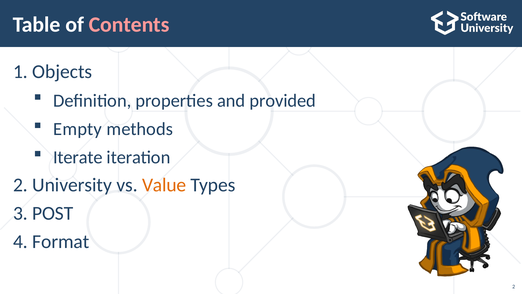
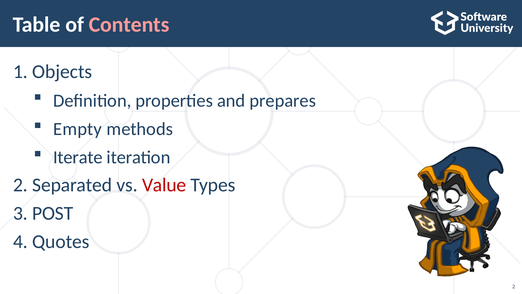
provided: provided -> prepares
University: University -> Separated
Value colour: orange -> red
Format: Format -> Quotes
